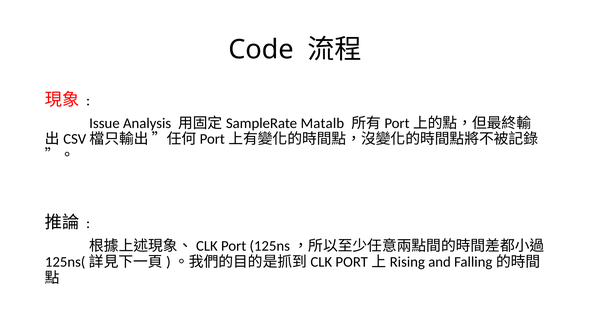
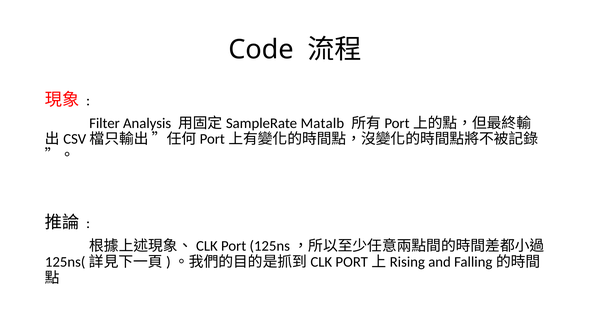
Issue: Issue -> Filter
